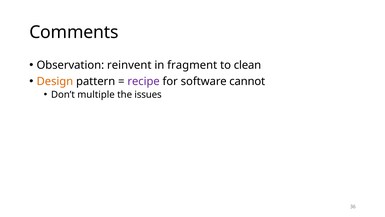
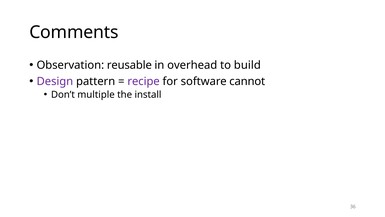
reinvent: reinvent -> reusable
fragment: fragment -> overhead
clean: clean -> build
Design colour: orange -> purple
issues: issues -> install
